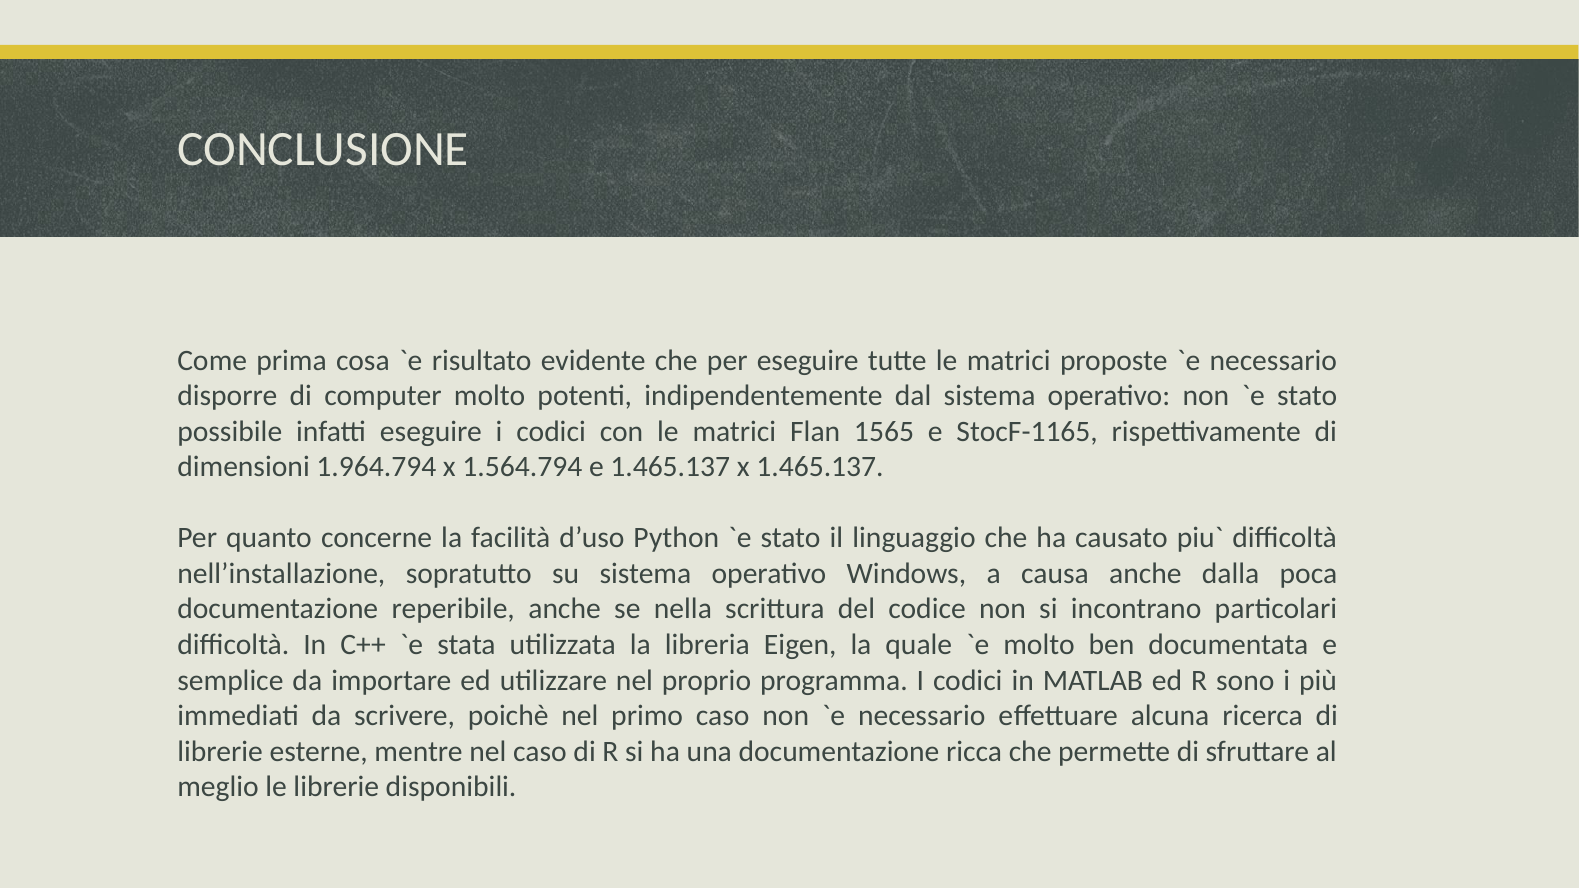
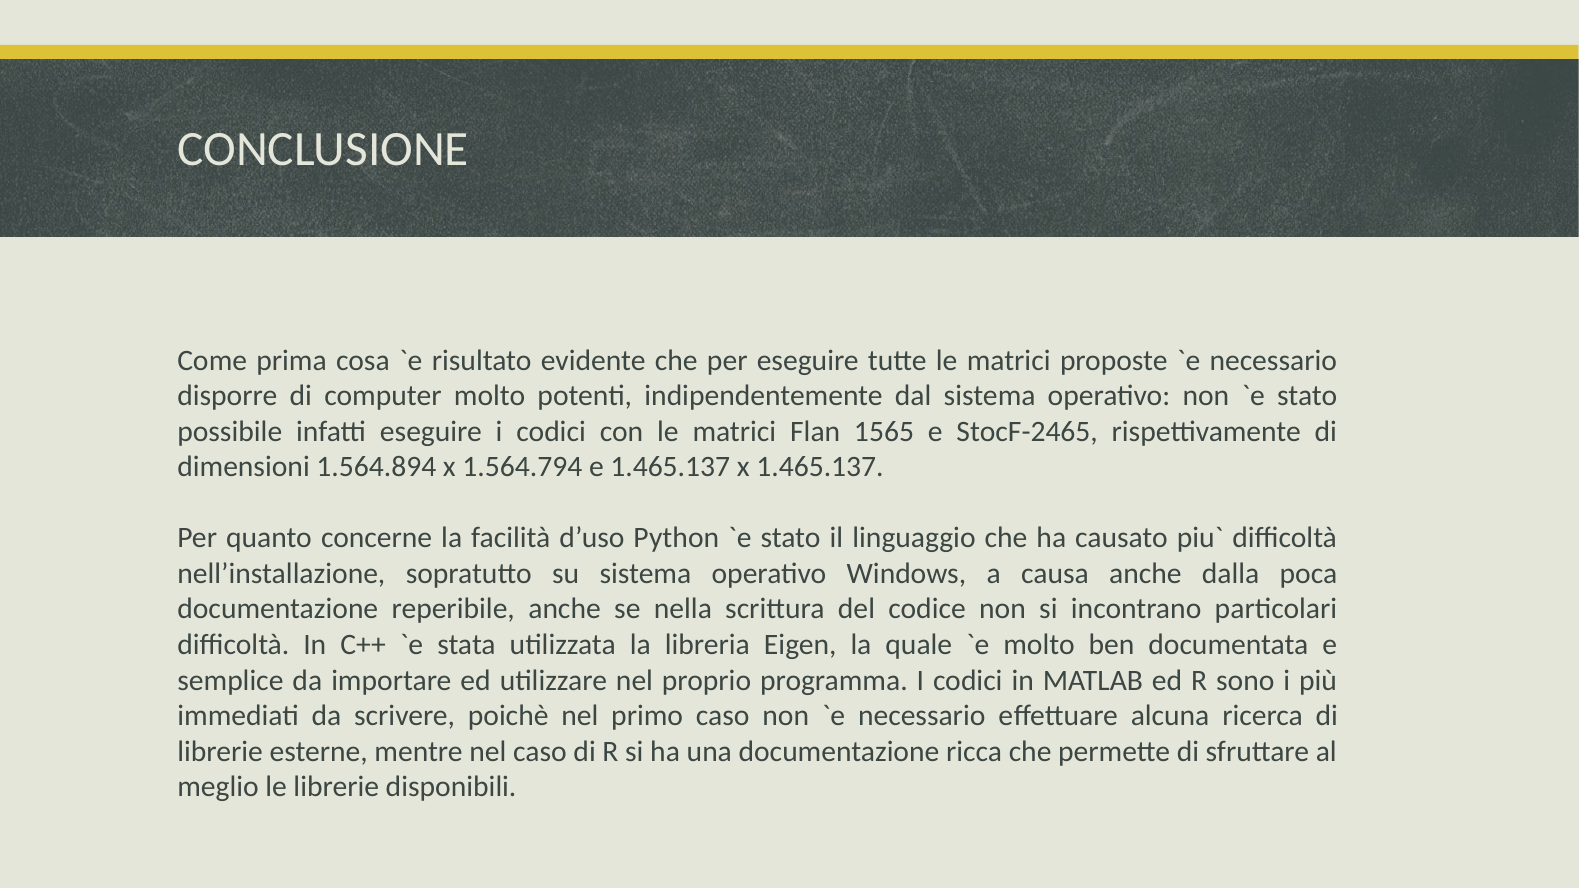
StocF-1165: StocF-1165 -> StocF-2465
1.964.794: 1.964.794 -> 1.564.894
